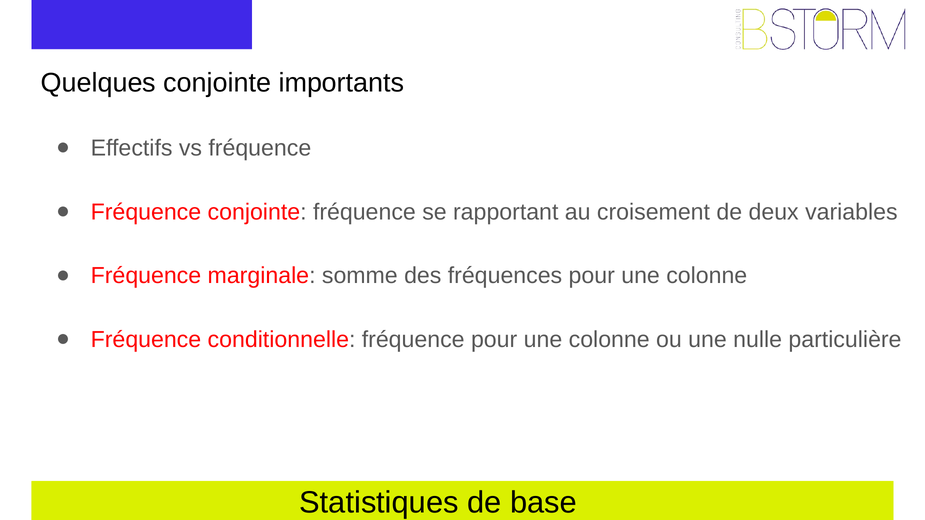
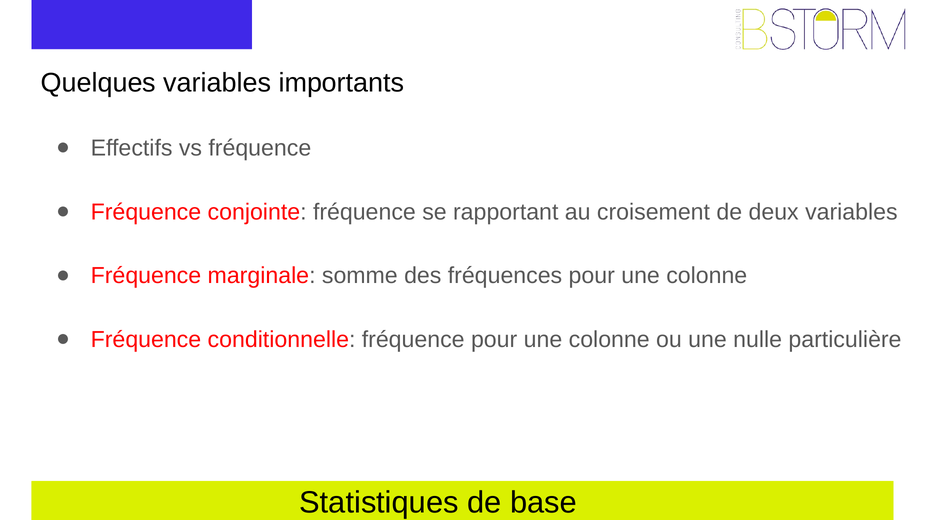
Quelques conjointe: conjointe -> variables
